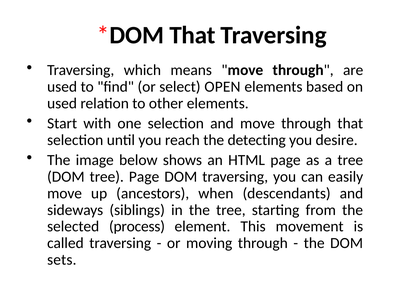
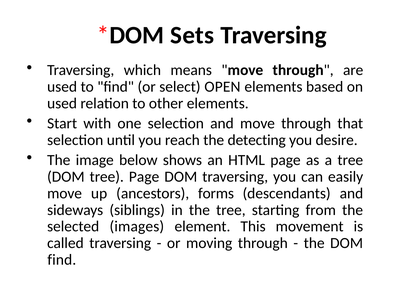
That at (192, 35): That -> Sets
when: when -> forms
process: process -> images
sets at (62, 260): sets -> find
